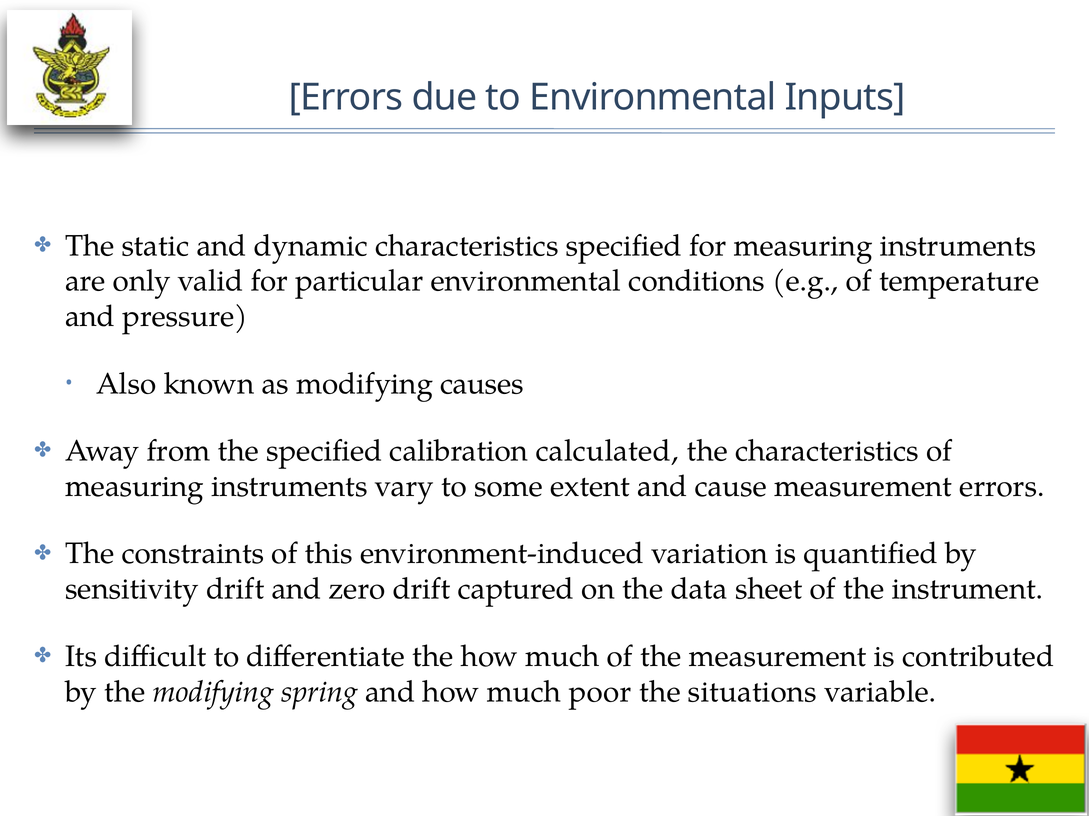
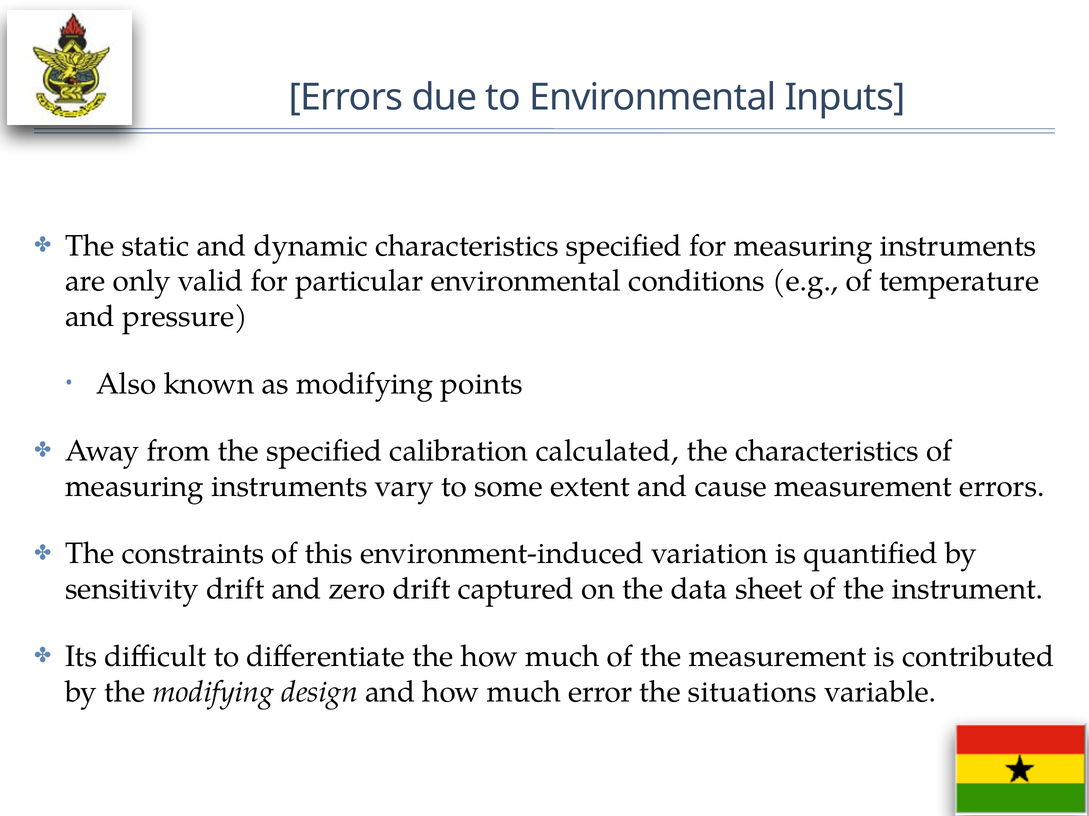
causes: causes -> points
spring: spring -> design
poor: poor -> error
